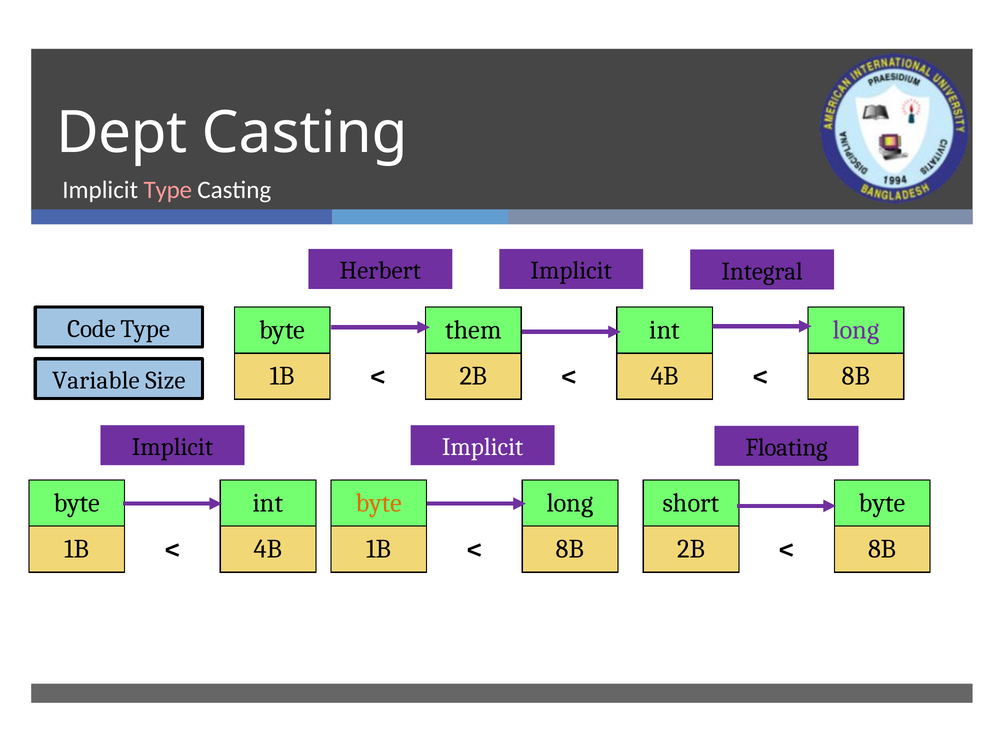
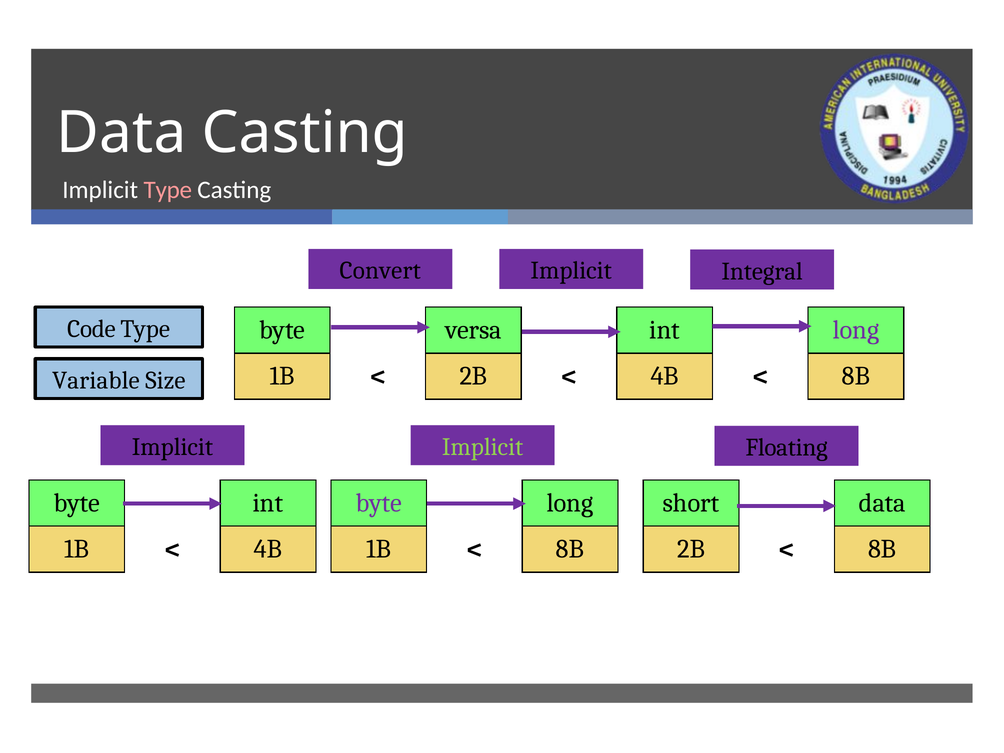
Dept at (122, 133): Dept -> Data
Herbert: Herbert -> Convert
them: them -> versa
Implicit at (483, 447) colour: white -> light green
byte at (379, 503) colour: orange -> purple
short byte: byte -> data
